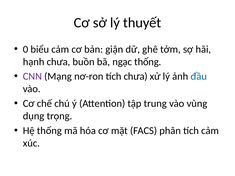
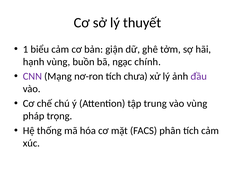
0: 0 -> 1
hạnh chưa: chưa -> vùng
ngạc thống: thống -> chính
đầu colour: blue -> purple
dụng: dụng -> pháp
